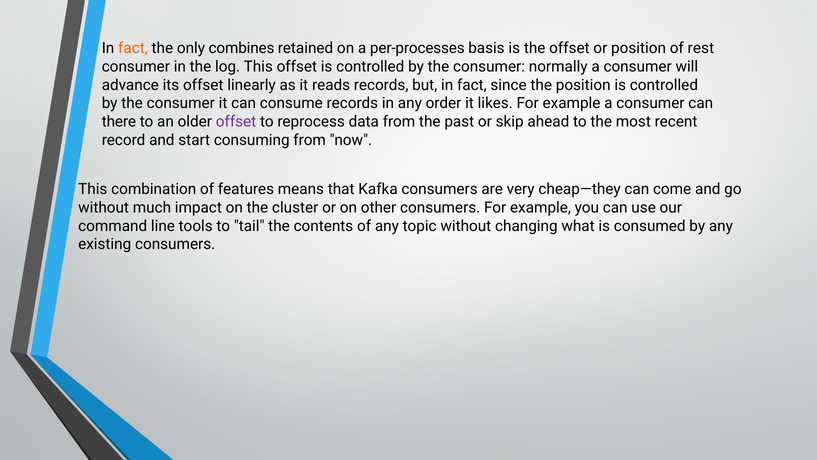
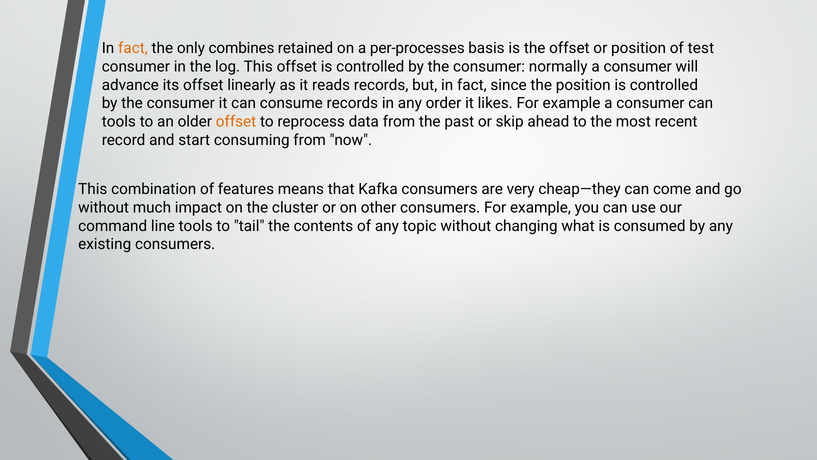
rest: rest -> test
there at (119, 122): there -> tools
offset at (236, 122) colour: purple -> orange
